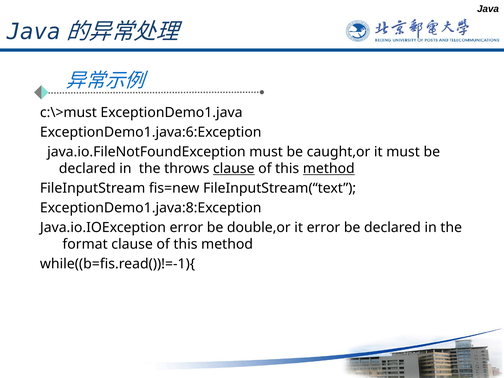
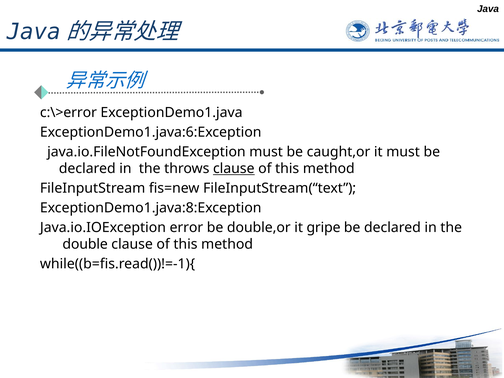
c:\>must: c:\>must -> c:\>error
method at (329, 169) underline: present -> none
it error: error -> gripe
format: format -> double
